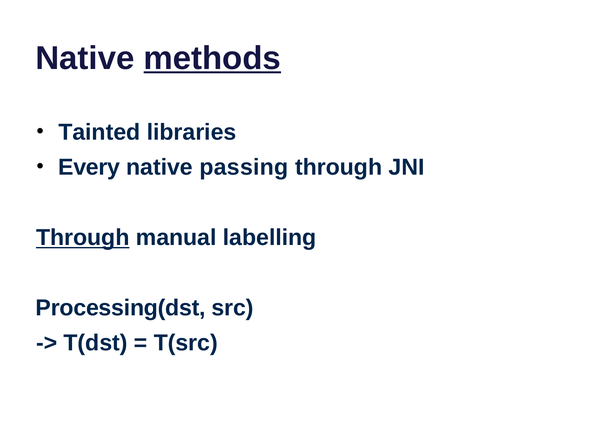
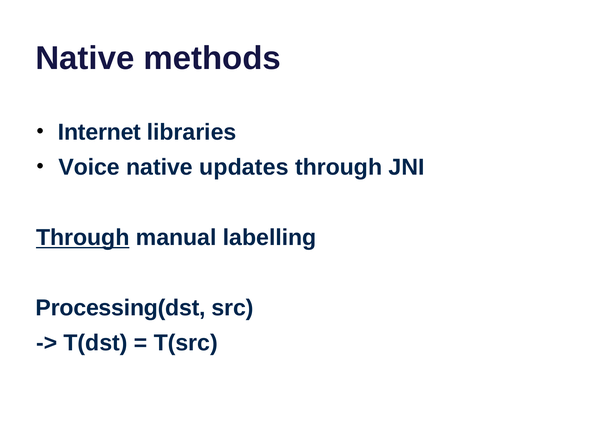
methods underline: present -> none
Tainted: Tainted -> Internet
Every: Every -> Voice
passing: passing -> updates
